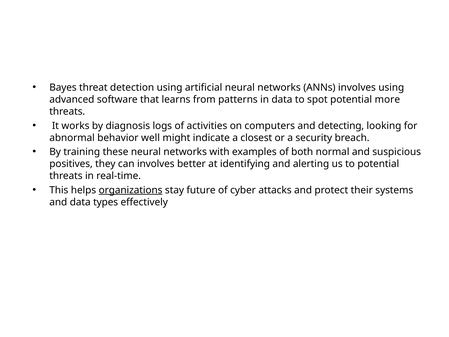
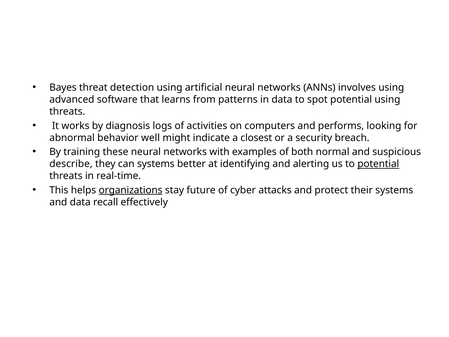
potential more: more -> using
detecting: detecting -> performs
positives: positives -> describe
can involves: involves -> systems
potential at (378, 164) underline: none -> present
types: types -> recall
